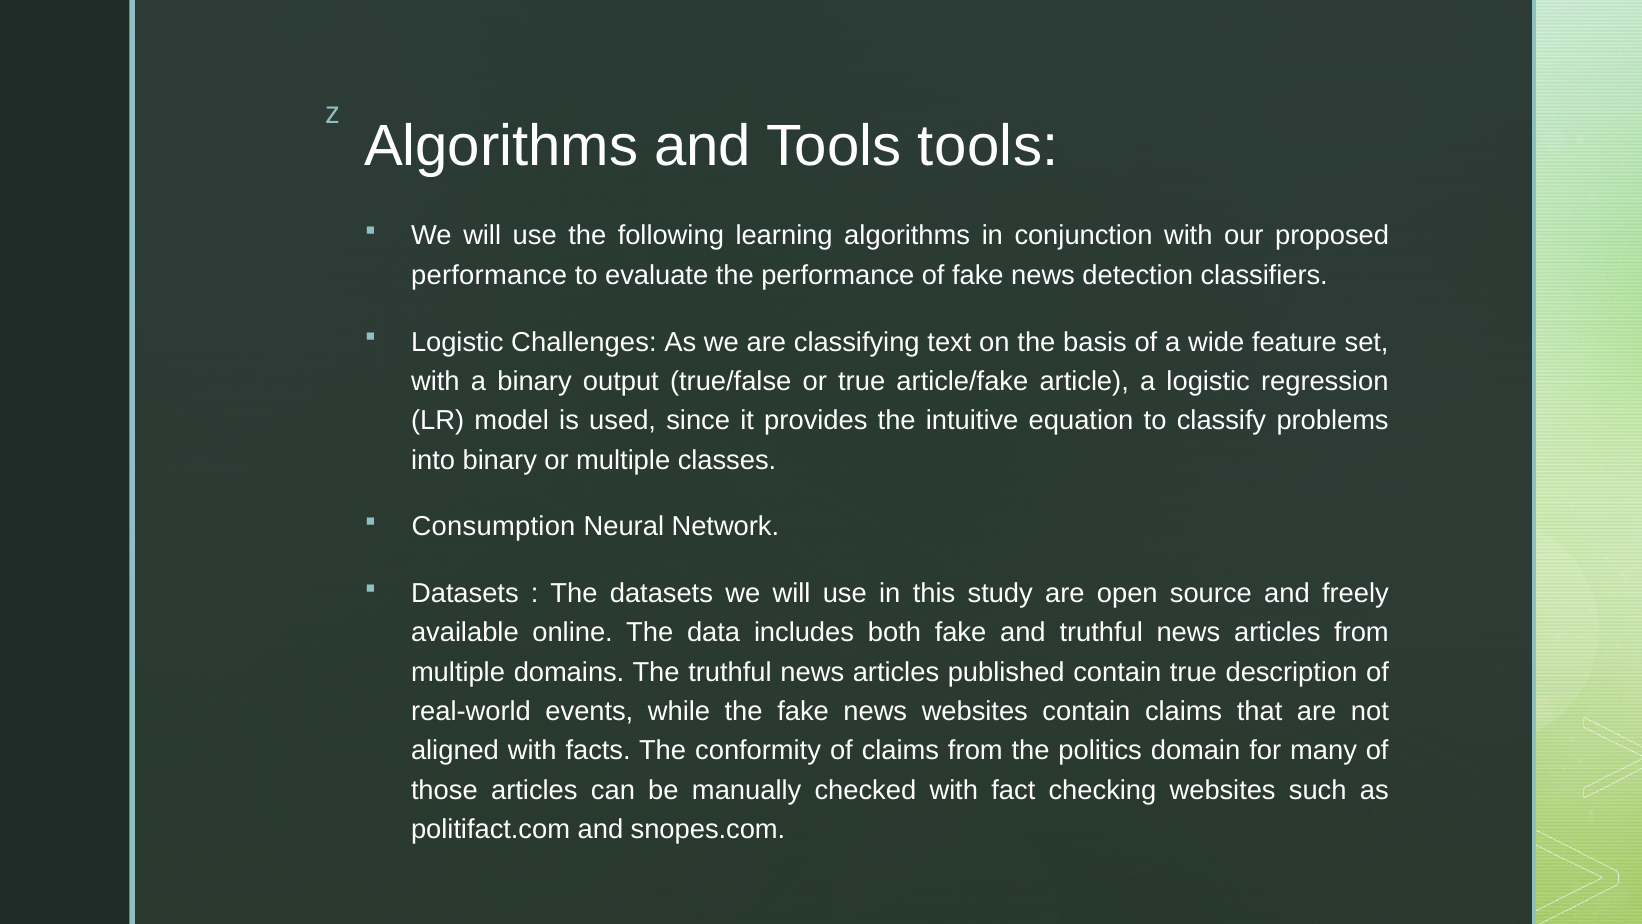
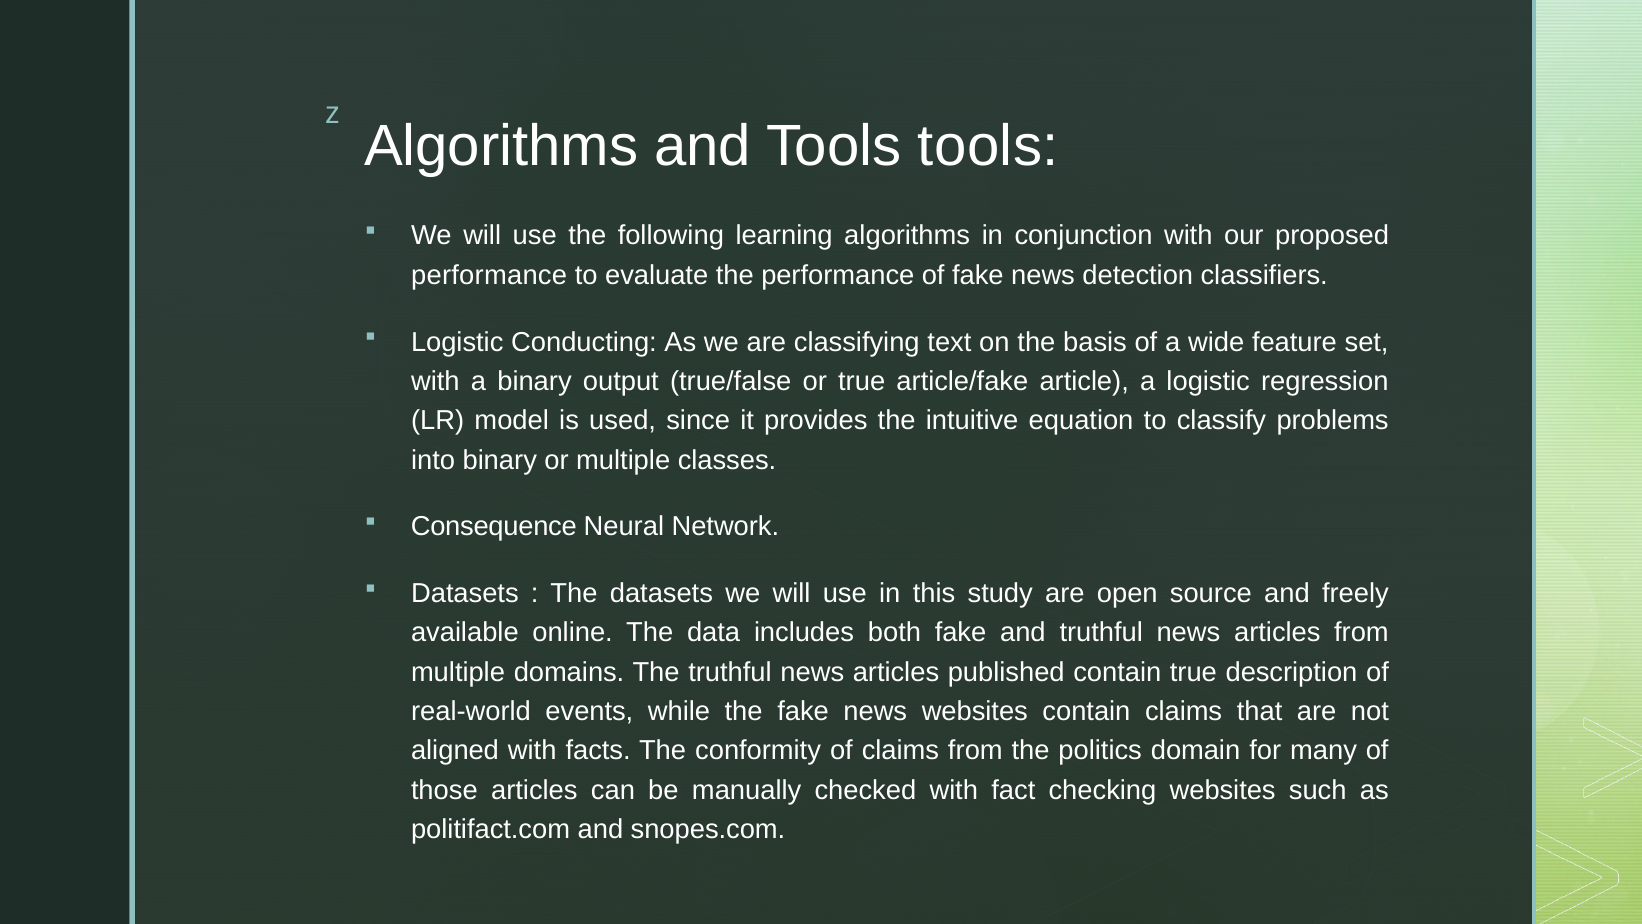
Challenges: Challenges -> Conducting
Consumption: Consumption -> Consequence
